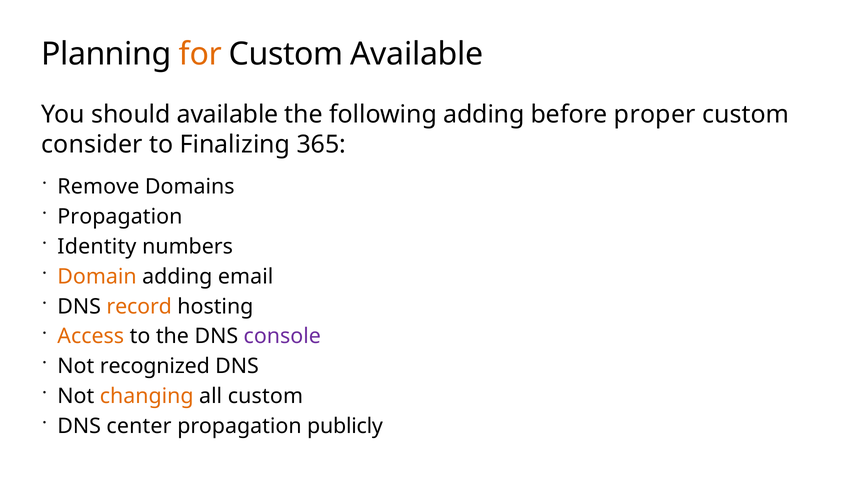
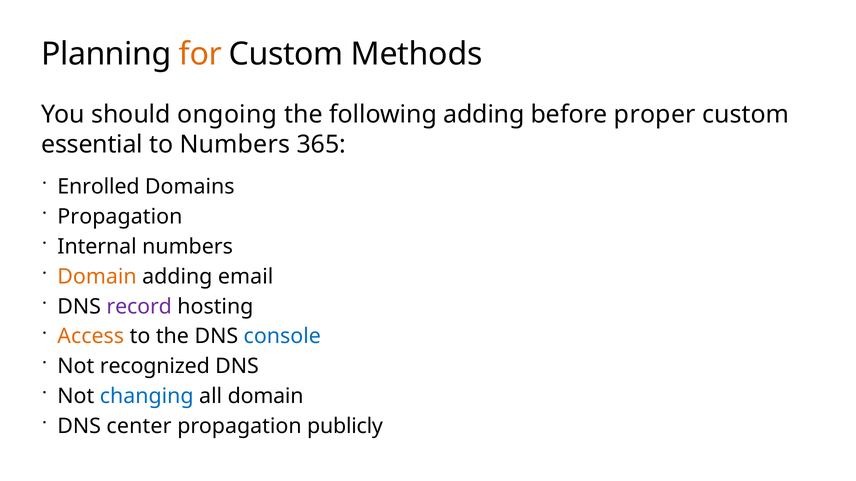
Custom Available: Available -> Methods
should available: available -> ongoing
consider: consider -> essential
to Finalizing: Finalizing -> Numbers
Remove: Remove -> Enrolled
Identity: Identity -> Internal
record colour: orange -> purple
console colour: purple -> blue
changing colour: orange -> blue
all custom: custom -> domain
